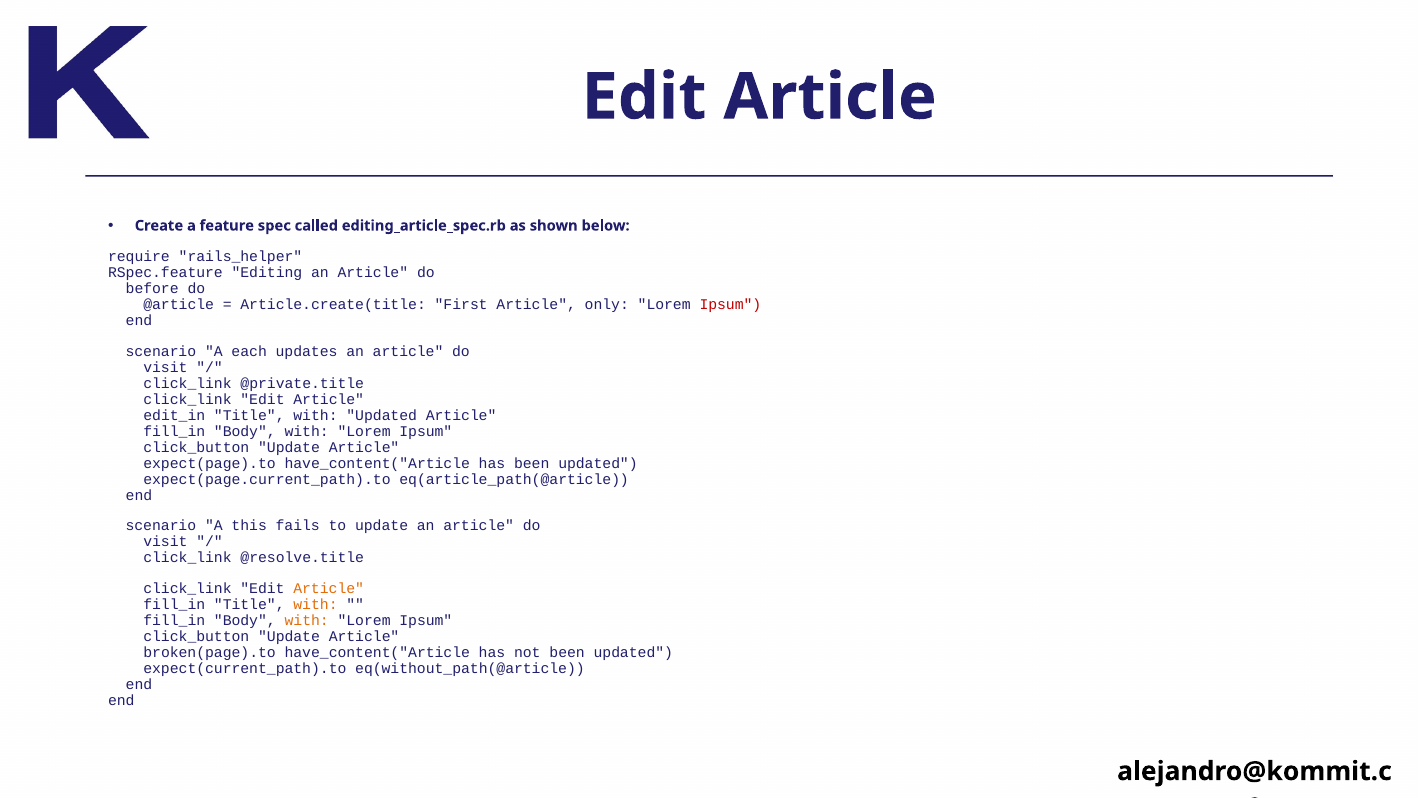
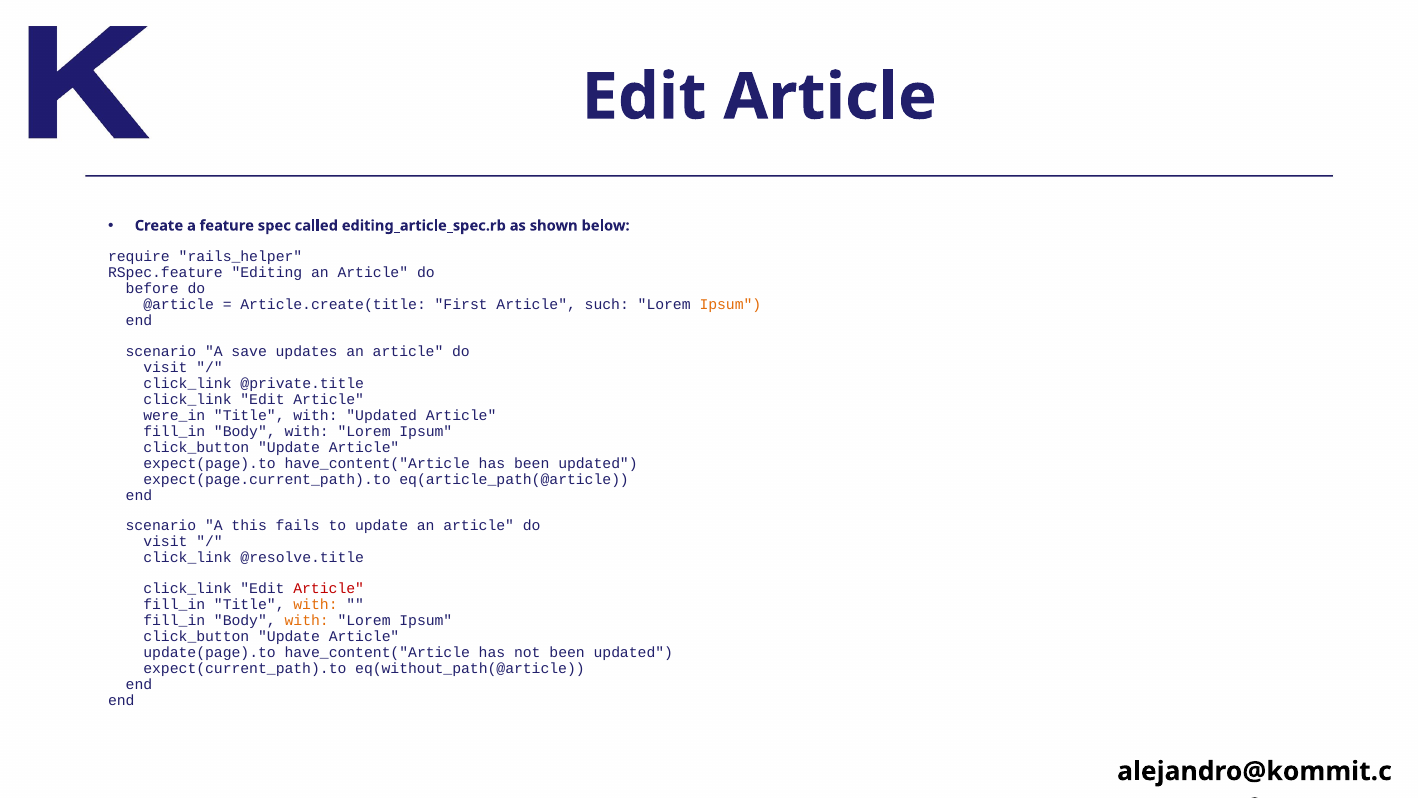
only: only -> such
Ipsum at (730, 304) colour: red -> orange
each: each -> save
edit_in: edit_in -> were_in
Article at (329, 589) colour: orange -> red
broken(page).to: broken(page).to -> update(page).to
